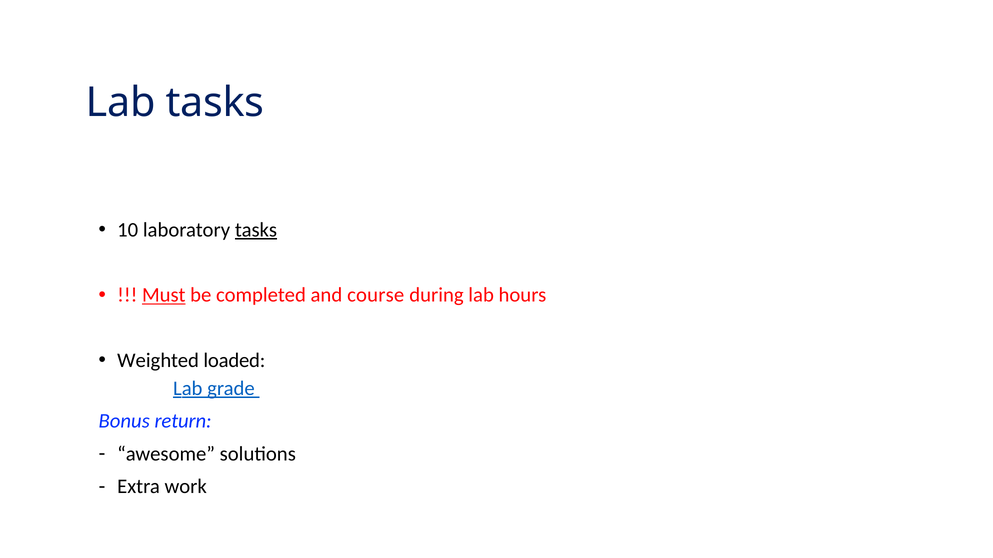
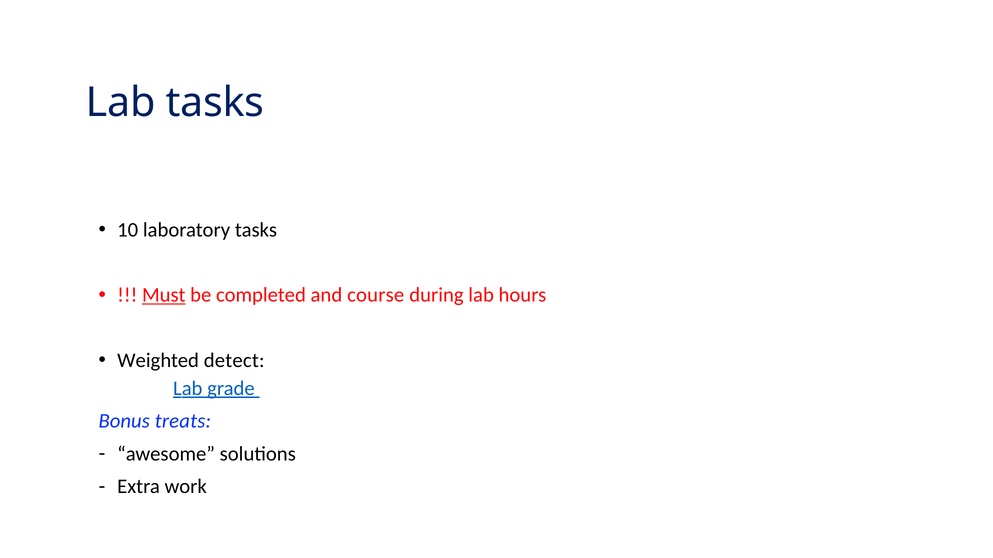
tasks at (256, 230) underline: present -> none
loaded: loaded -> detect
return: return -> treats
